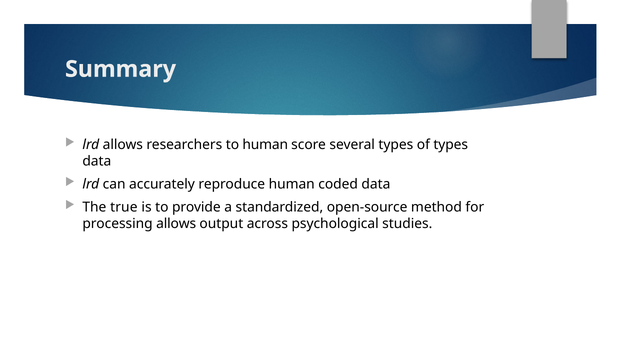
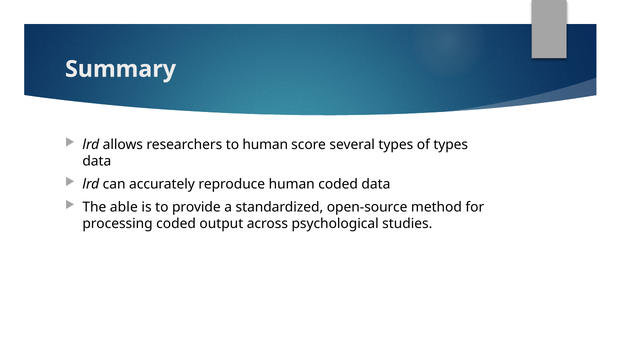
true: true -> able
processing allows: allows -> coded
